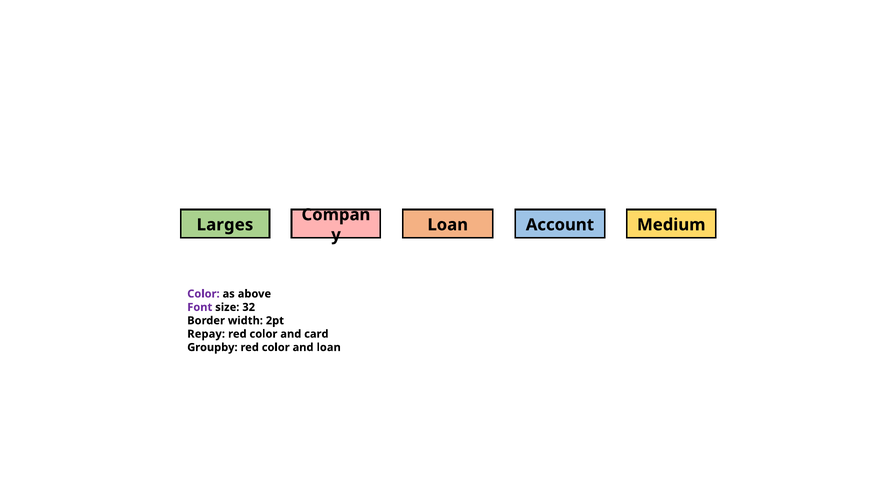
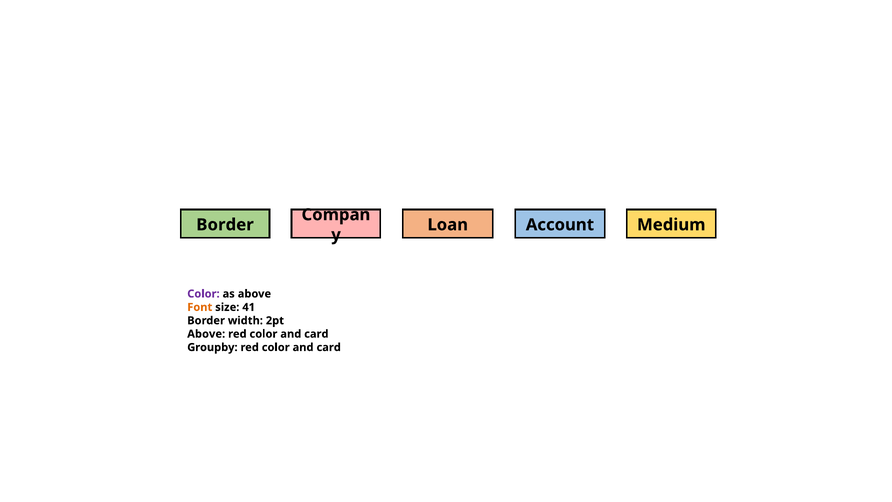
Larges at (225, 225): Larges -> Border
Font colour: purple -> orange
32: 32 -> 41
Repay at (206, 334): Repay -> Above
loan at (329, 347): loan -> card
